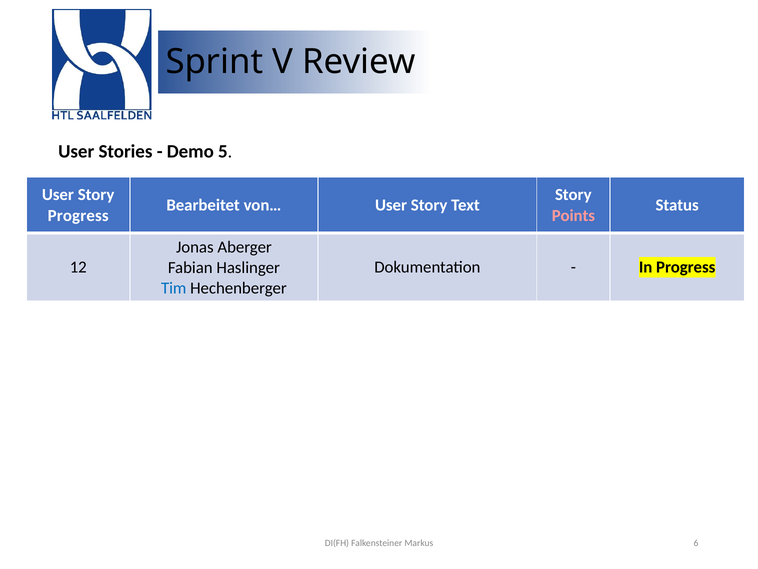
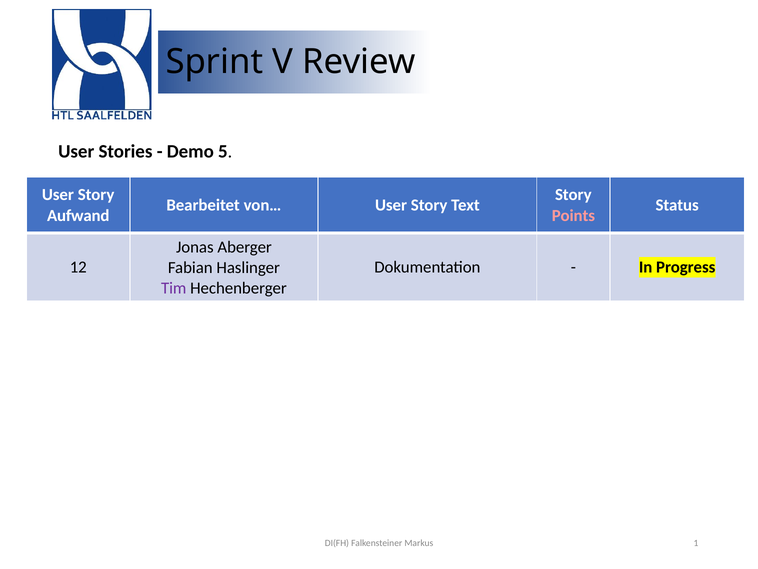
Progress at (78, 215): Progress -> Aufwand
Tim colour: blue -> purple
6: 6 -> 1
